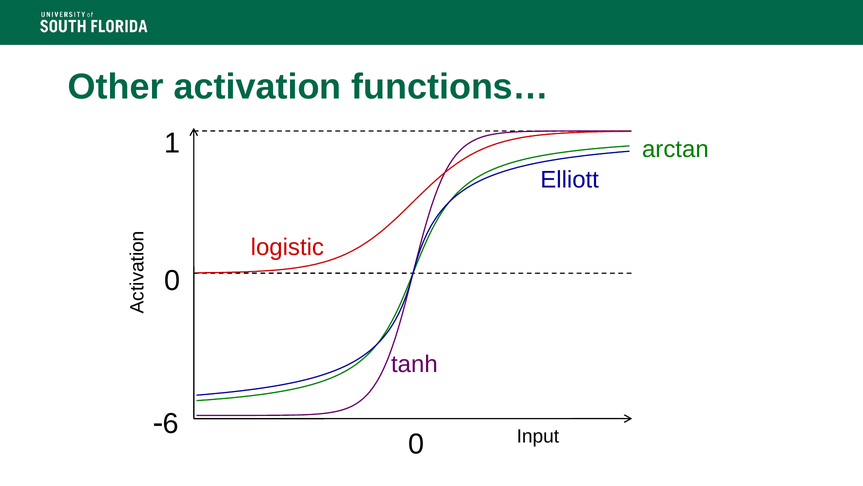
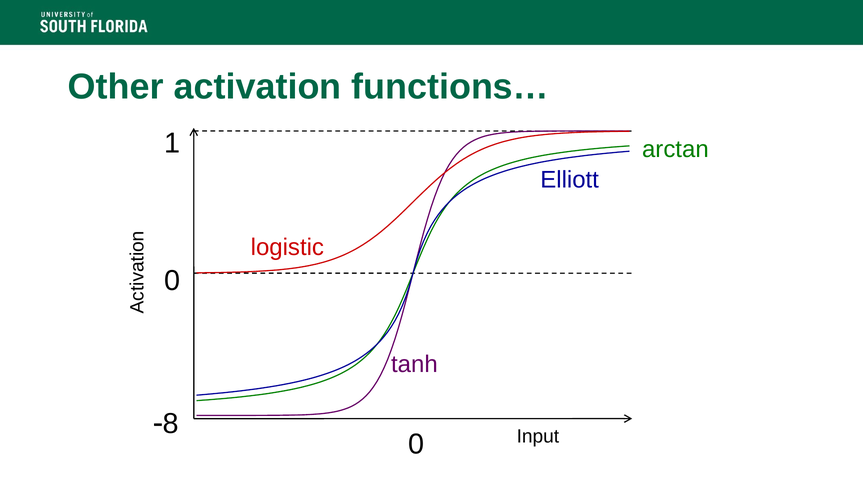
6: 6 -> 8
